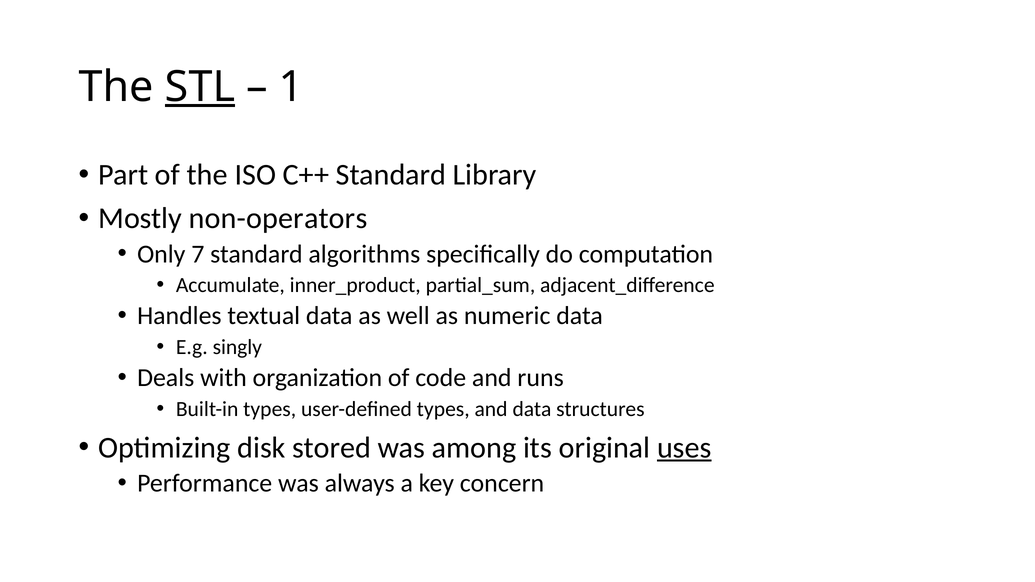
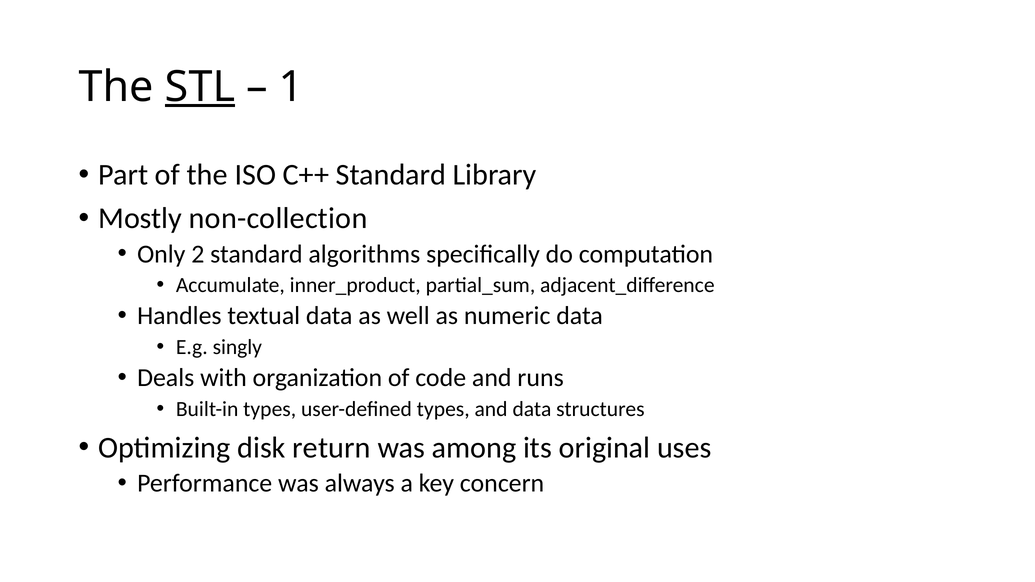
non-operators: non-operators -> non-collection
7: 7 -> 2
stored: stored -> return
uses underline: present -> none
